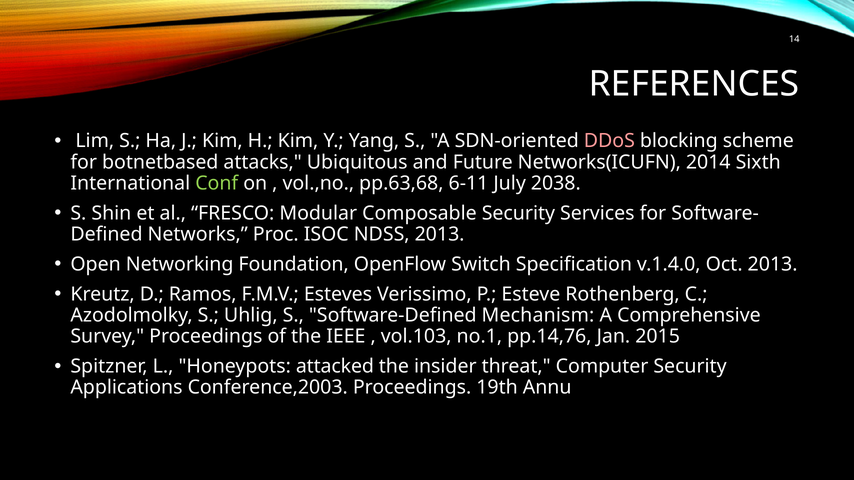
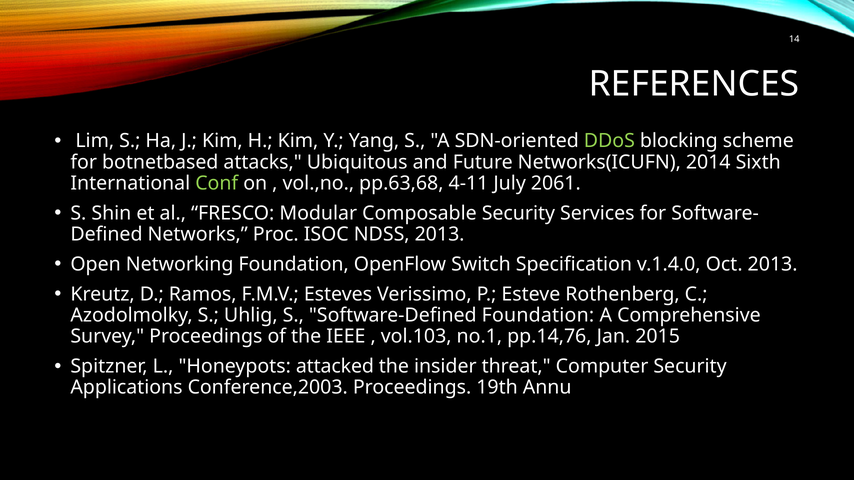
DDoS colour: pink -> light green
6-11: 6-11 -> 4-11
2038: 2038 -> 2061
Software-Defined Mechanism: Mechanism -> Foundation
